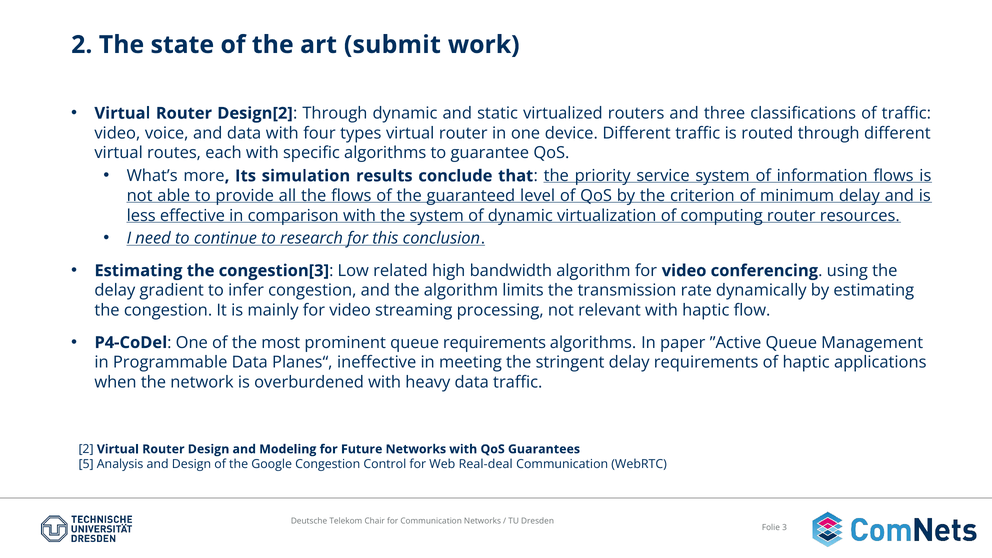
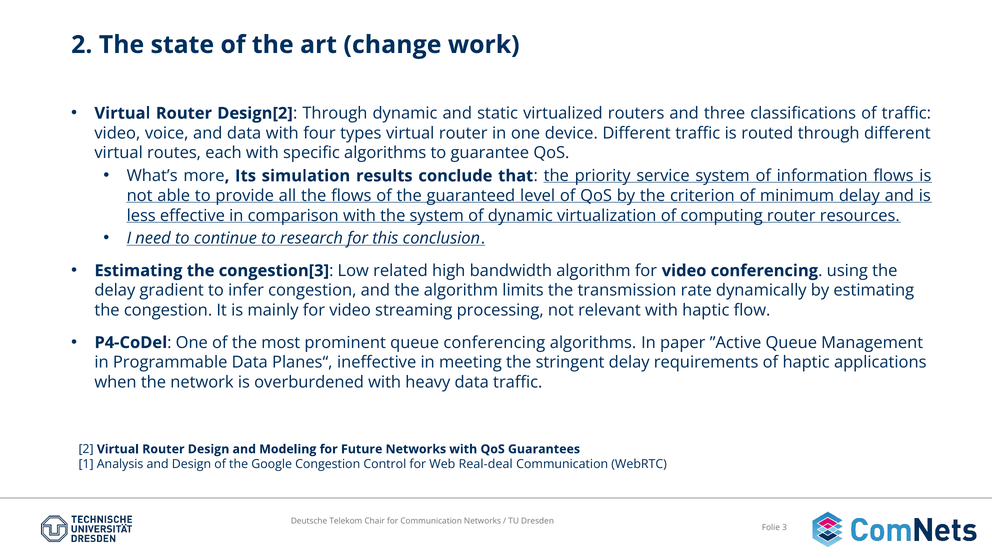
submit: submit -> change
queue requirements: requirements -> conferencing
5: 5 -> 1
